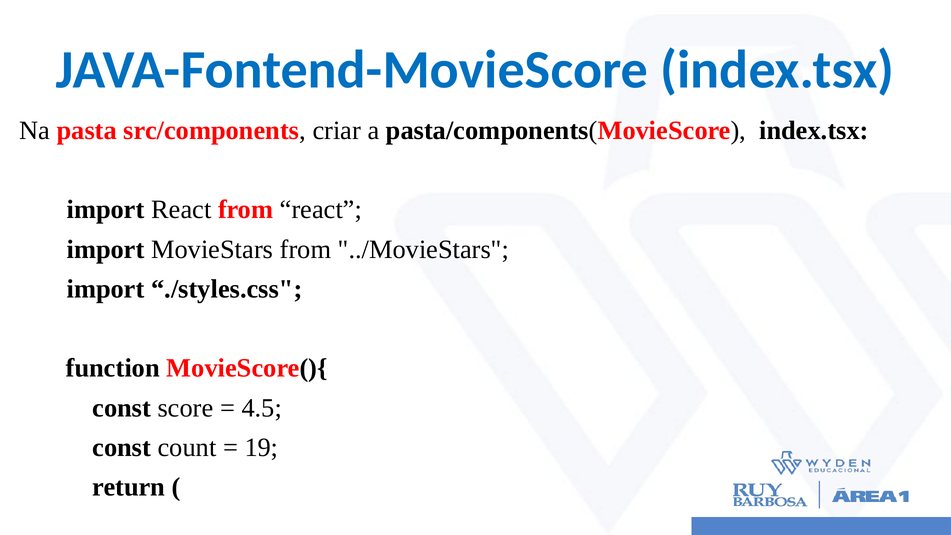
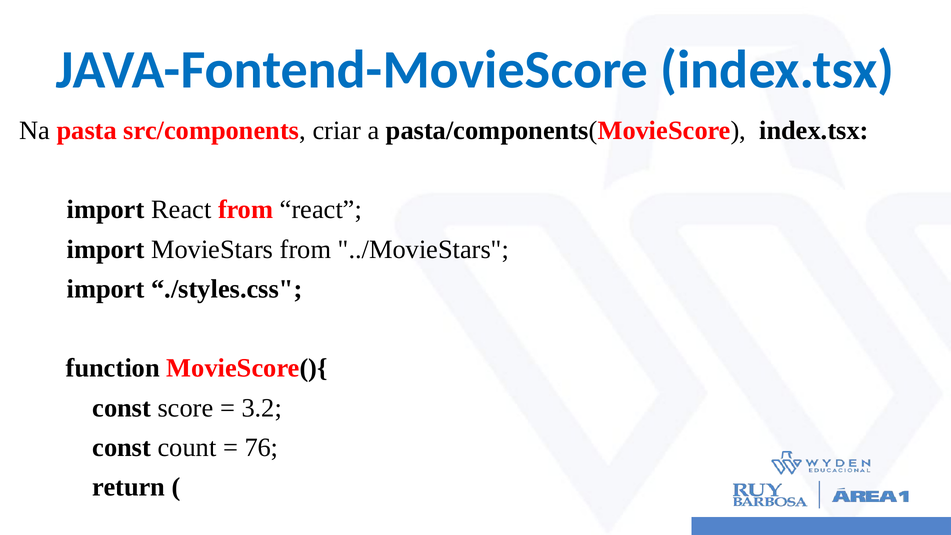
4.5: 4.5 -> 3.2
19: 19 -> 76
